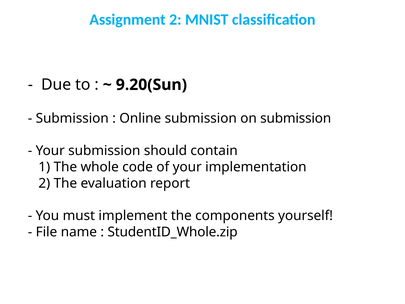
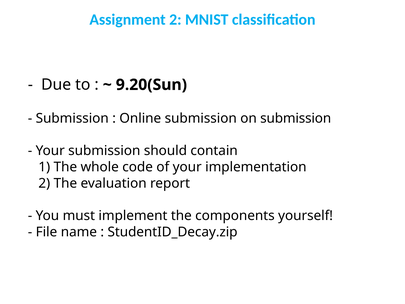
StudentID_Whole.zip: StudentID_Whole.zip -> StudentID_Decay.zip
